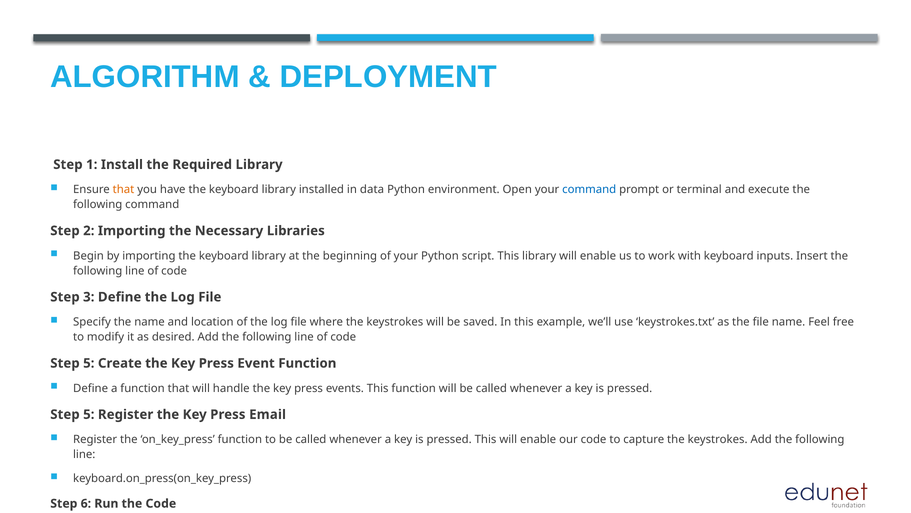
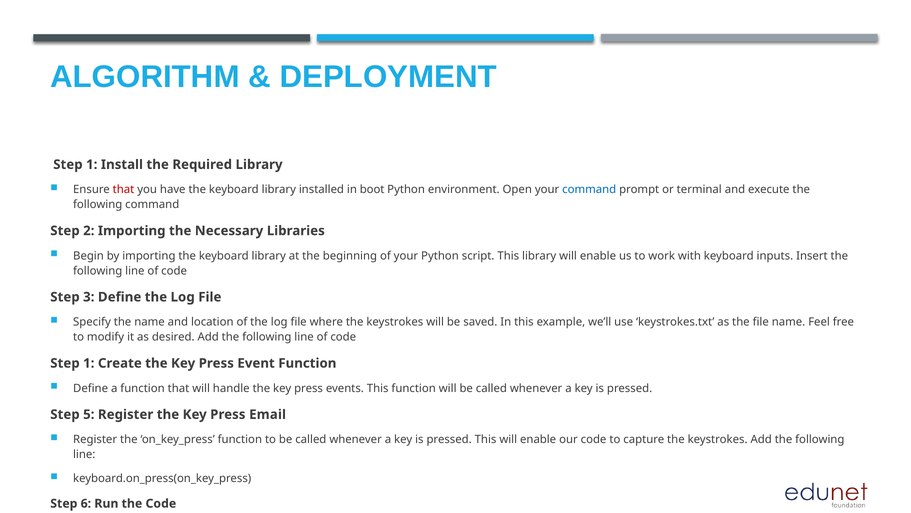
that at (123, 189) colour: orange -> red
data: data -> boot
5 at (89, 363): 5 -> 1
